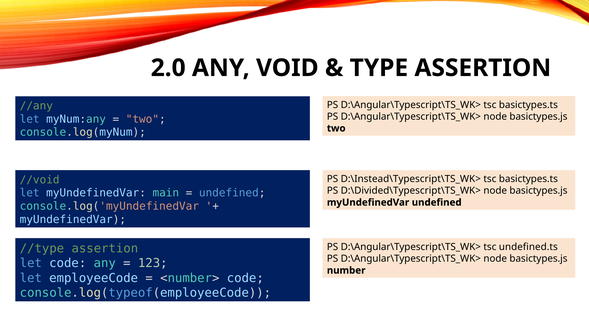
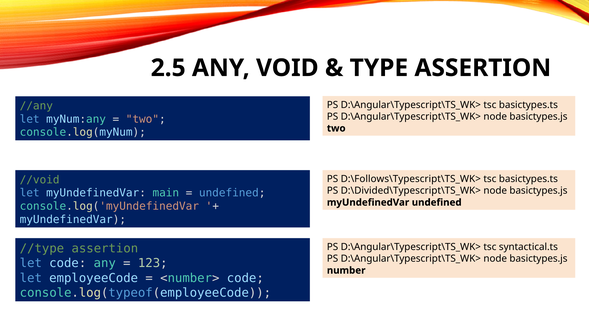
2.0: 2.0 -> 2.5
D:\Instead\Typescript\TS_WK>: D:\Instead\Typescript\TS_WK> -> D:\Follows\Typescript\TS_WK>
undefined.ts: undefined.ts -> syntactical.ts
